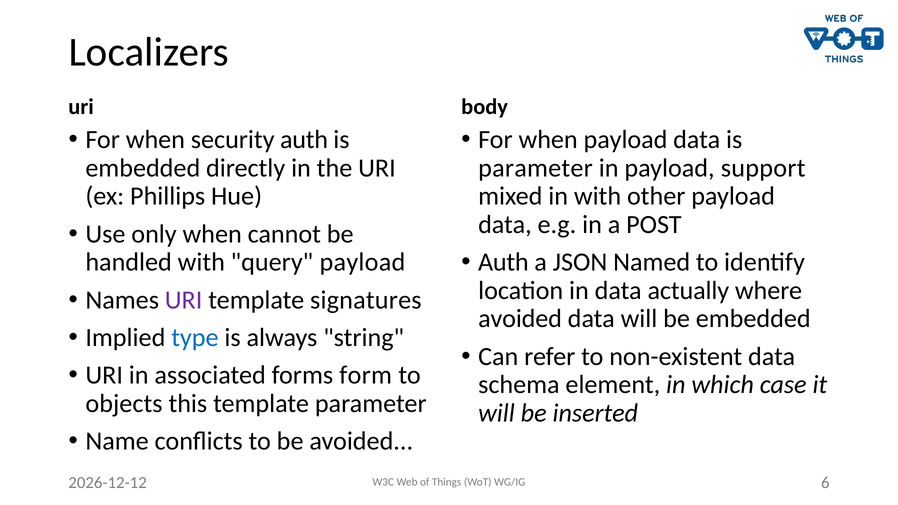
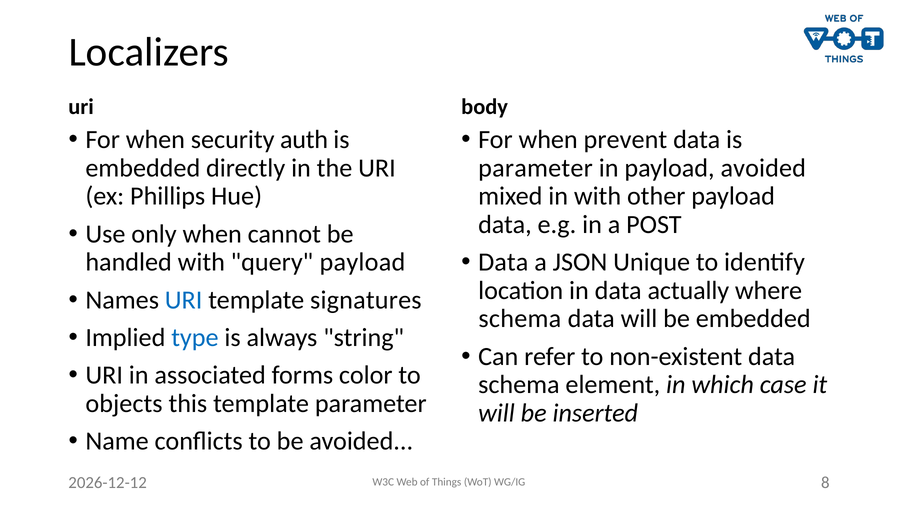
when payload: payload -> prevent
payload support: support -> avoided
Auth at (503, 262): Auth -> Data
Named: Named -> Unique
URI at (184, 300) colour: purple -> blue
avoided at (520, 319): avoided -> schema
form: form -> color
6: 6 -> 8
